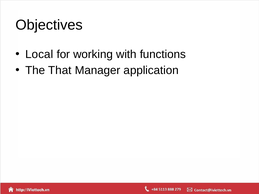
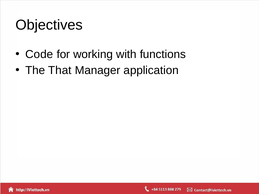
Local: Local -> Code
